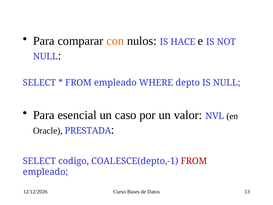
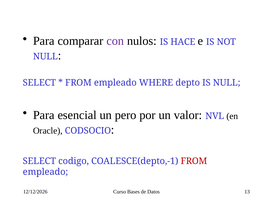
con colour: orange -> purple
caso: caso -> pero
PRESTADA: PRESTADA -> CODSOCIO
